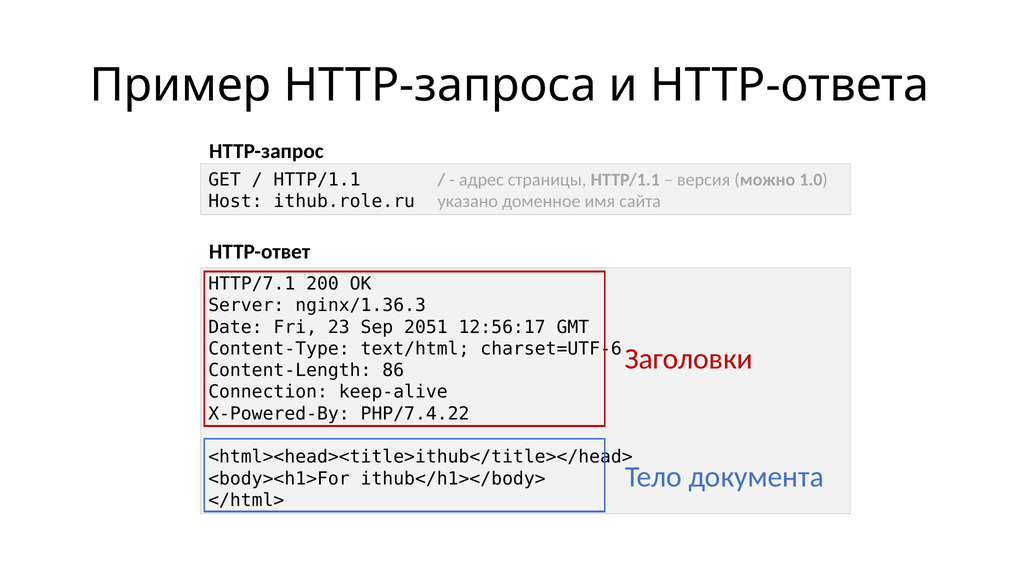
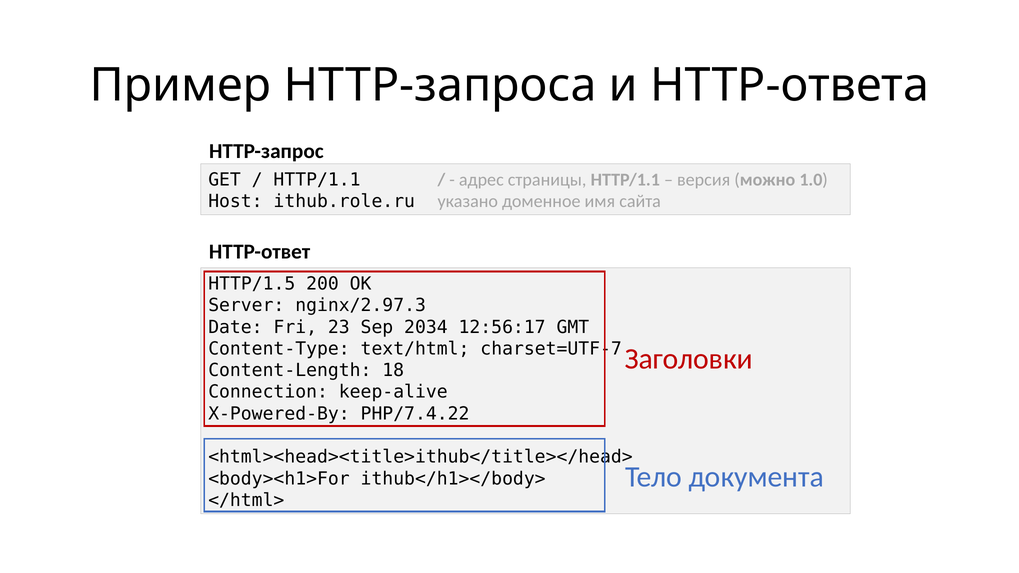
HTTP/7.1: HTTP/7.1 -> HTTP/1.5
nginx/1.36.3: nginx/1.36.3 -> nginx/2.97.3
2051: 2051 -> 2034
charset=UTF-6: charset=UTF-6 -> charset=UTF-7
86: 86 -> 18
